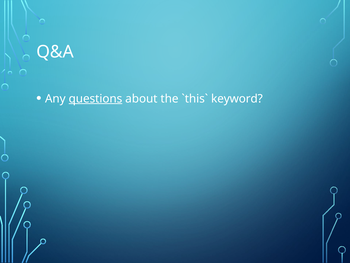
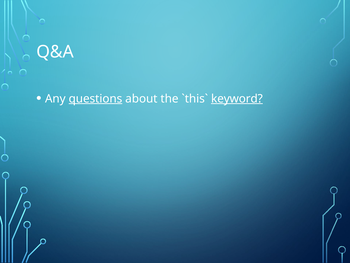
keyword underline: none -> present
